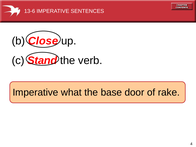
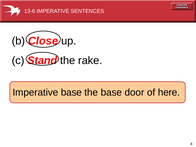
verb: verb -> rake
Imperative what: what -> base
rake: rake -> here
